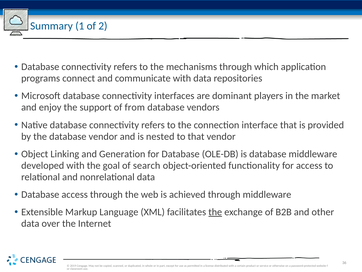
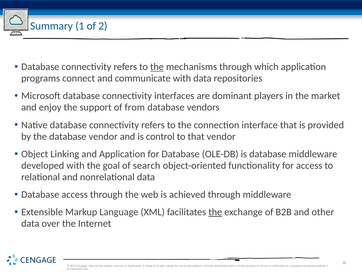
the at (157, 67) underline: none -> present
nested: nested -> control
and Generation: Generation -> Application
